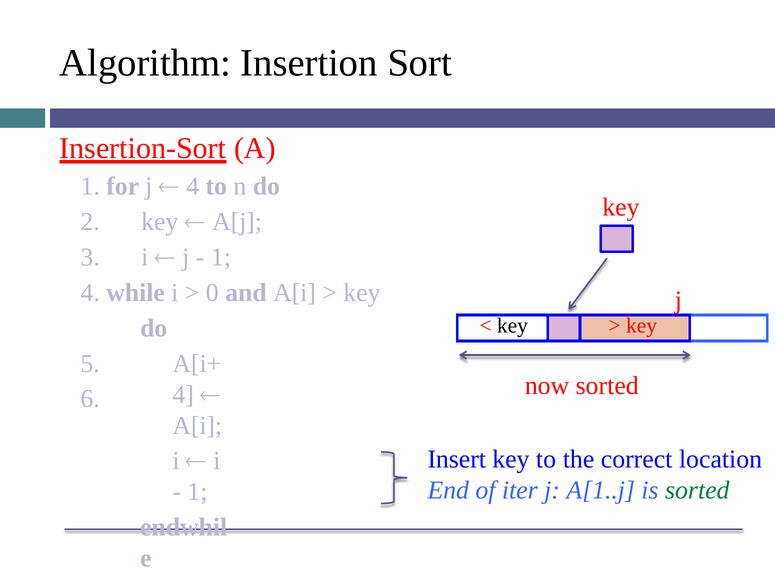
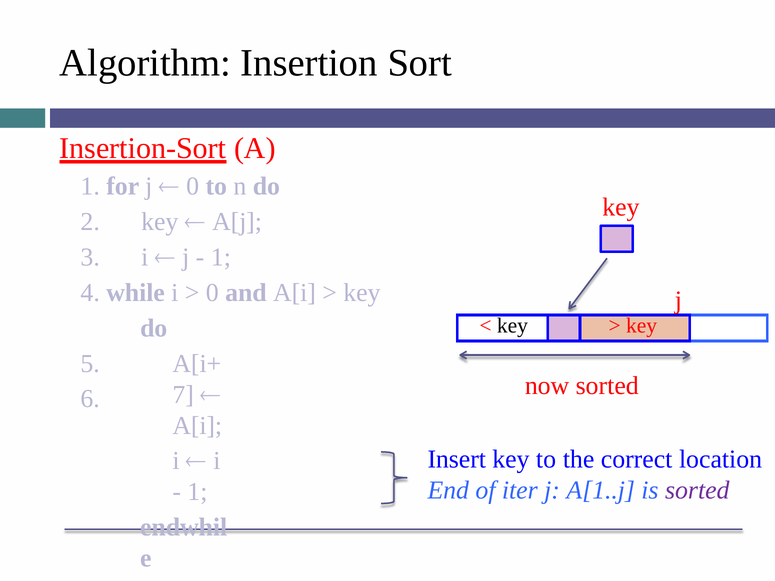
4 at (193, 186): 4 -> 0
4 at (183, 395): 4 -> 7
sorted at (697, 490) colour: green -> purple
